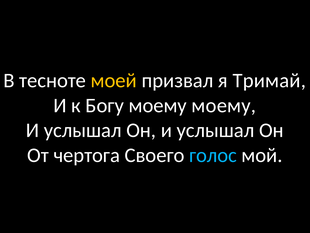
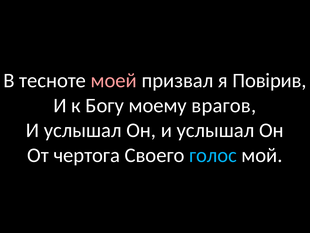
моей colour: yellow -> pink
Тримай: Тримай -> Повірив
моему моему: моему -> врагов
